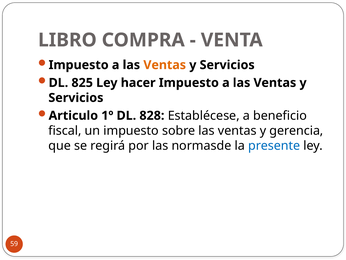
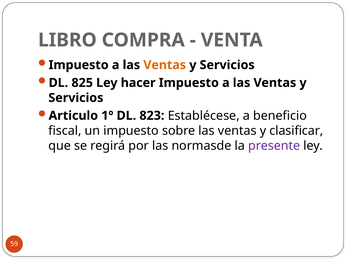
828: 828 -> 823
gerencia: gerencia -> clasificar
presente colour: blue -> purple
